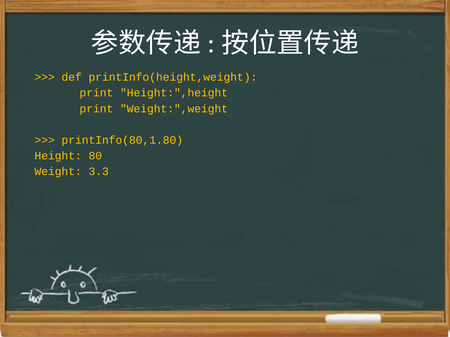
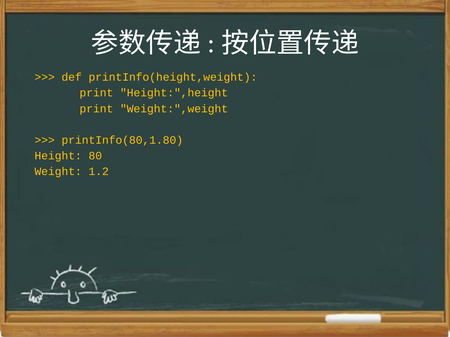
3.3: 3.3 -> 1.2
